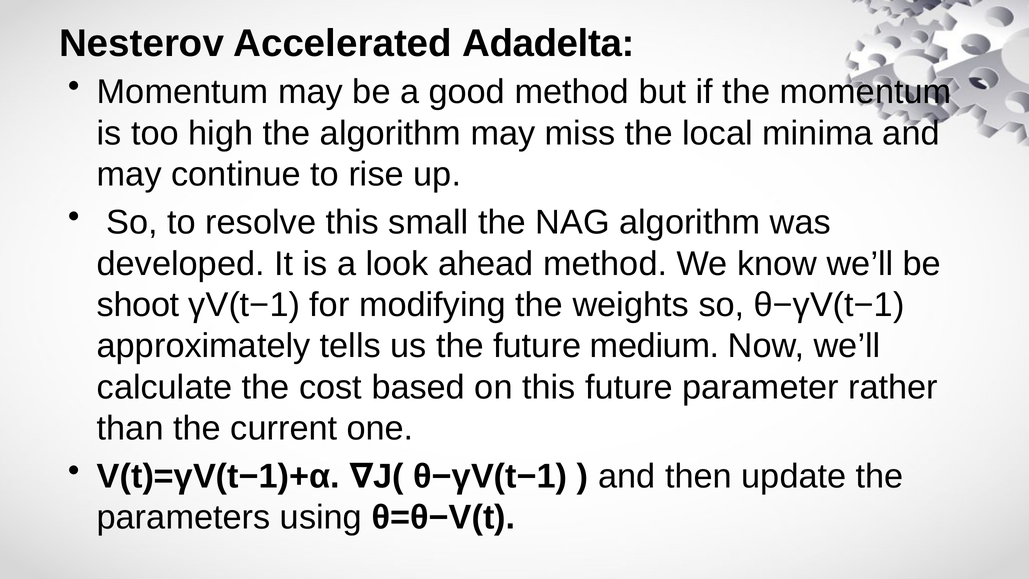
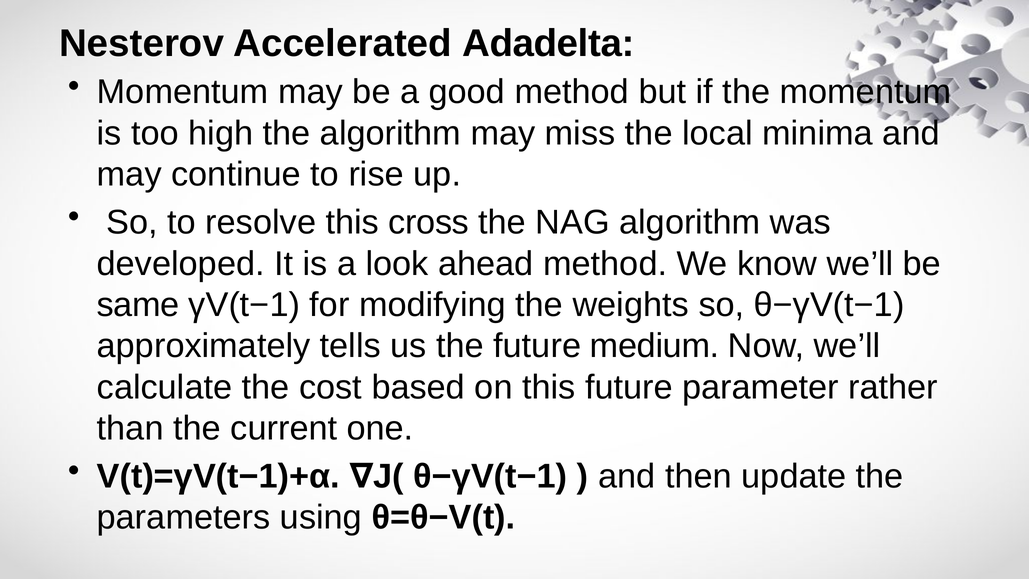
small: small -> cross
shoot: shoot -> same
